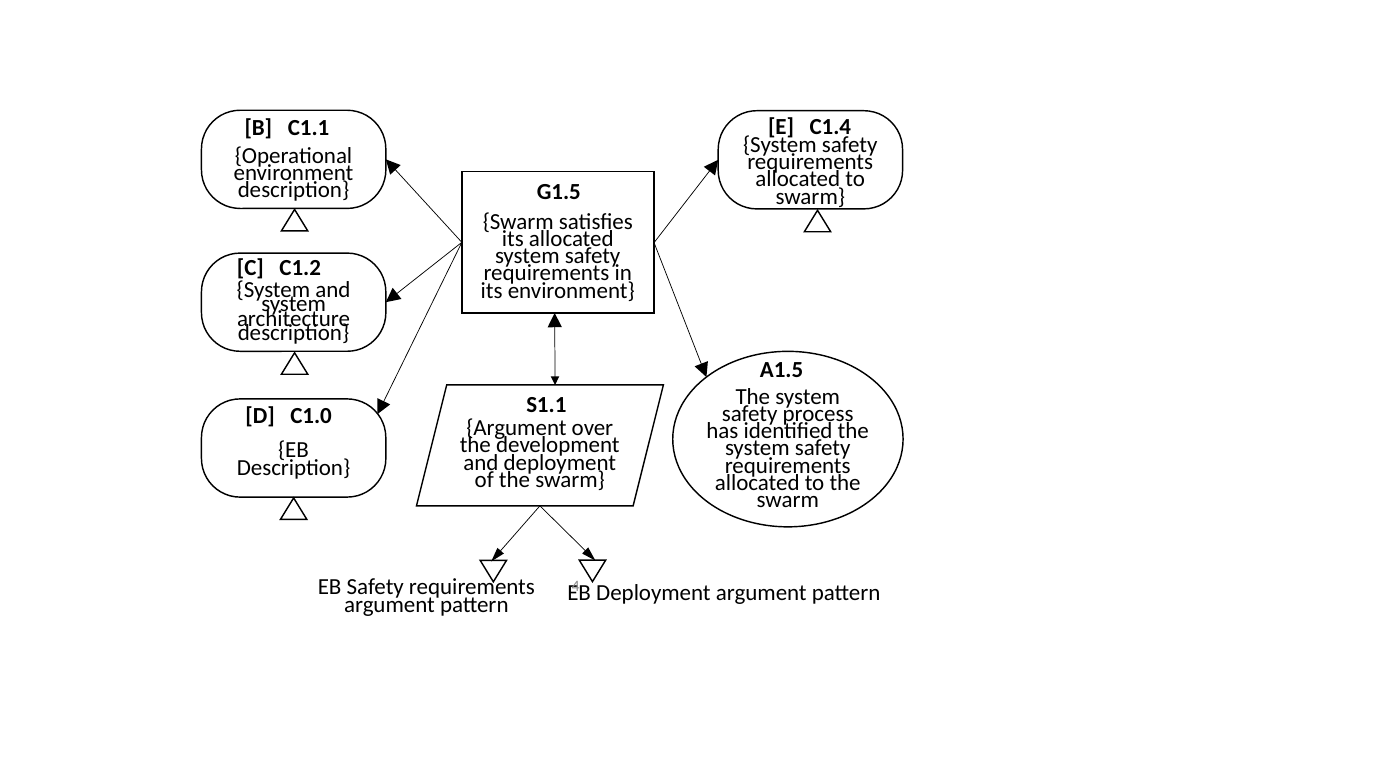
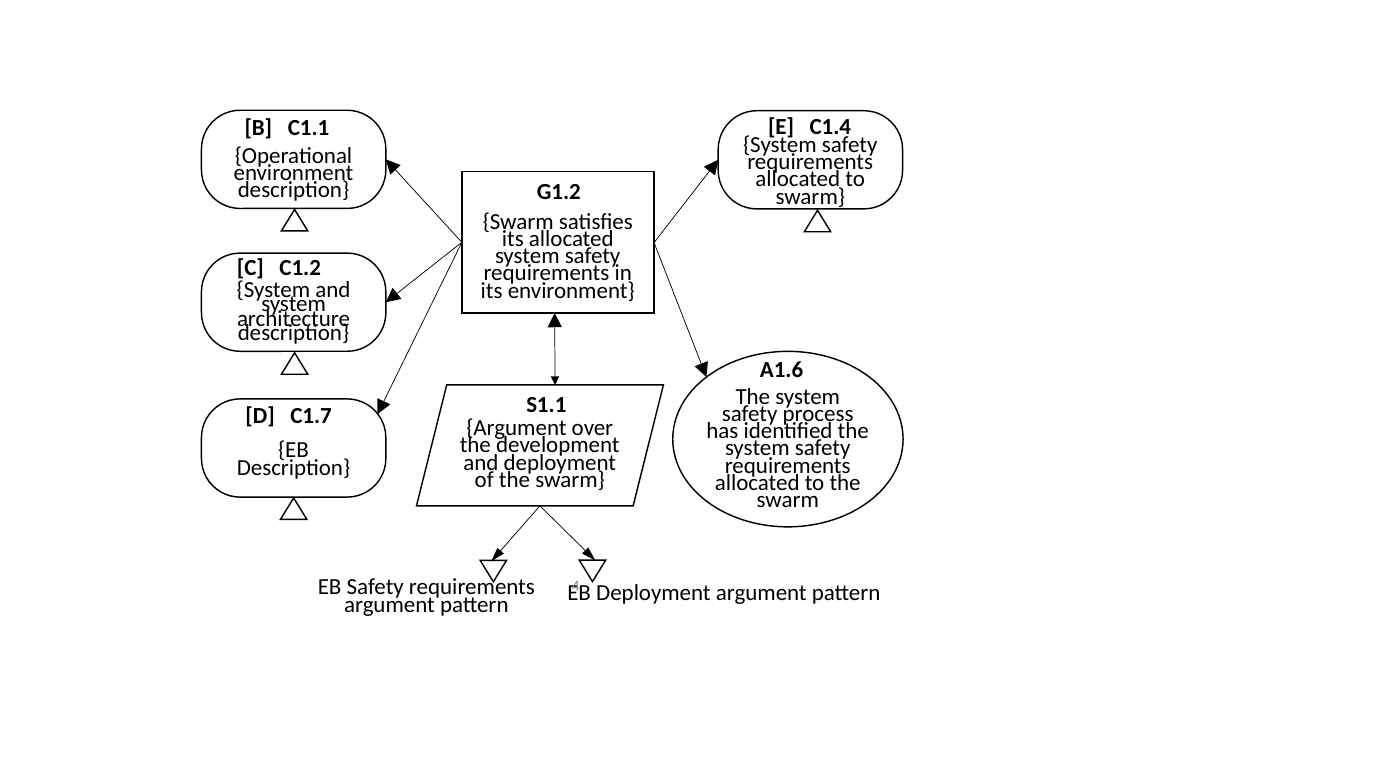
G1.5: G1.5 -> G1.2
A1.5: A1.5 -> A1.6
C1.0: C1.0 -> C1.7
